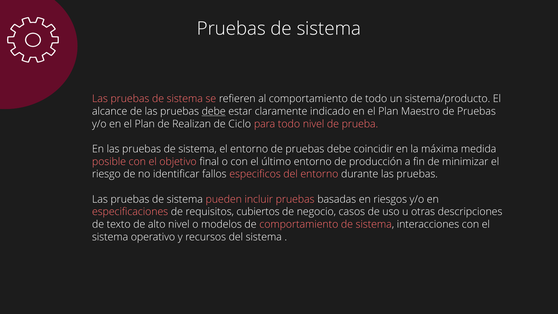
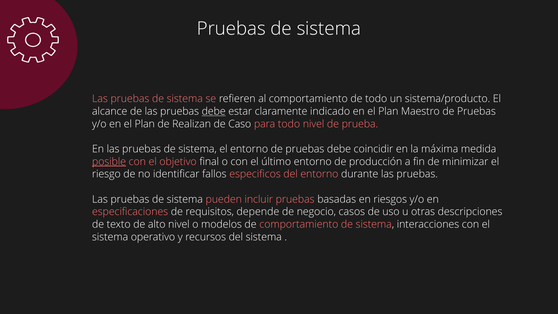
Ciclo: Ciclo -> Caso
posible underline: none -> present
cubiertos: cubiertos -> depende
